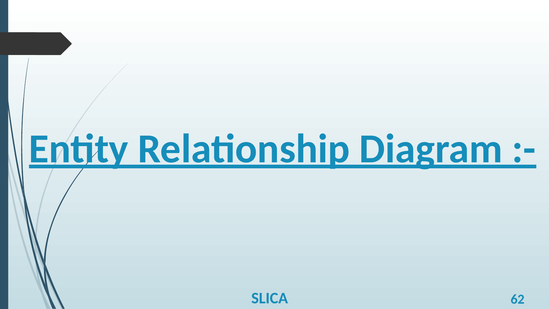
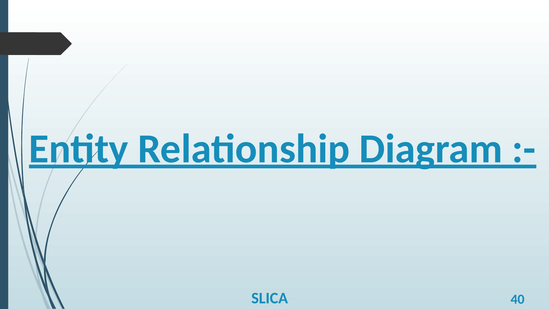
62: 62 -> 40
